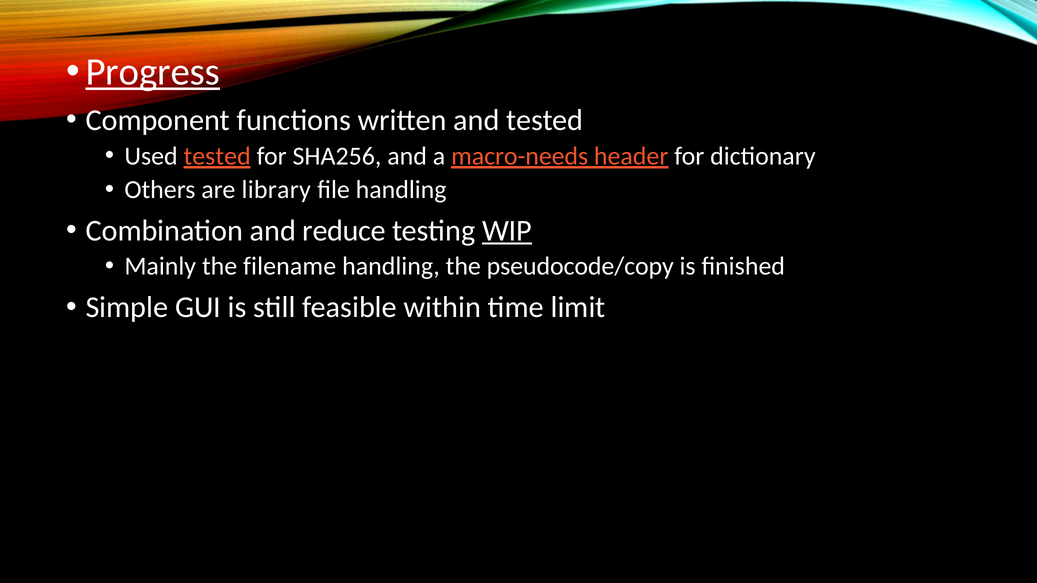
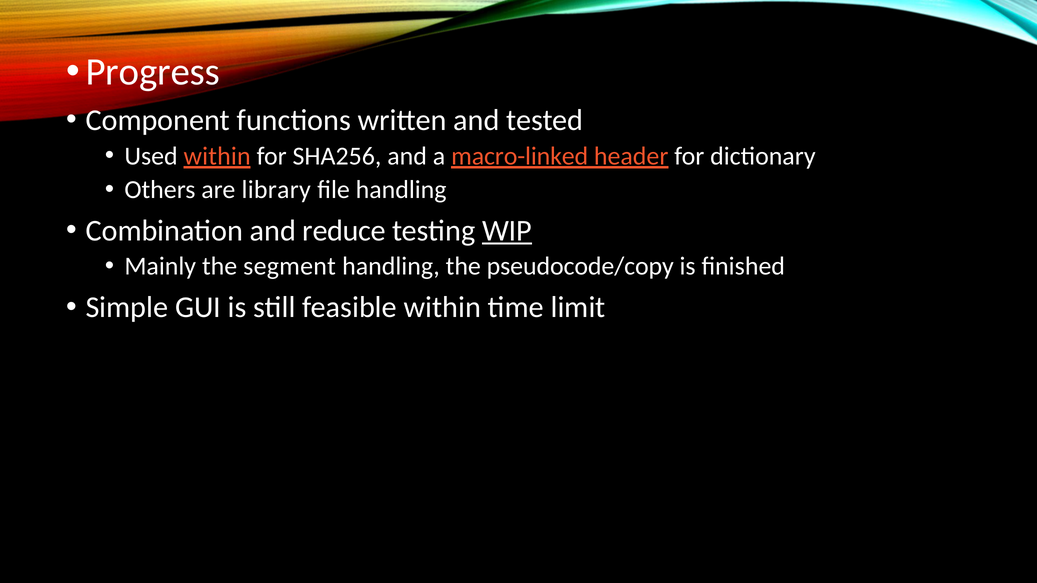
Progress underline: present -> none
Used tested: tested -> within
macro-needs: macro-needs -> macro-linked
filename: filename -> segment
